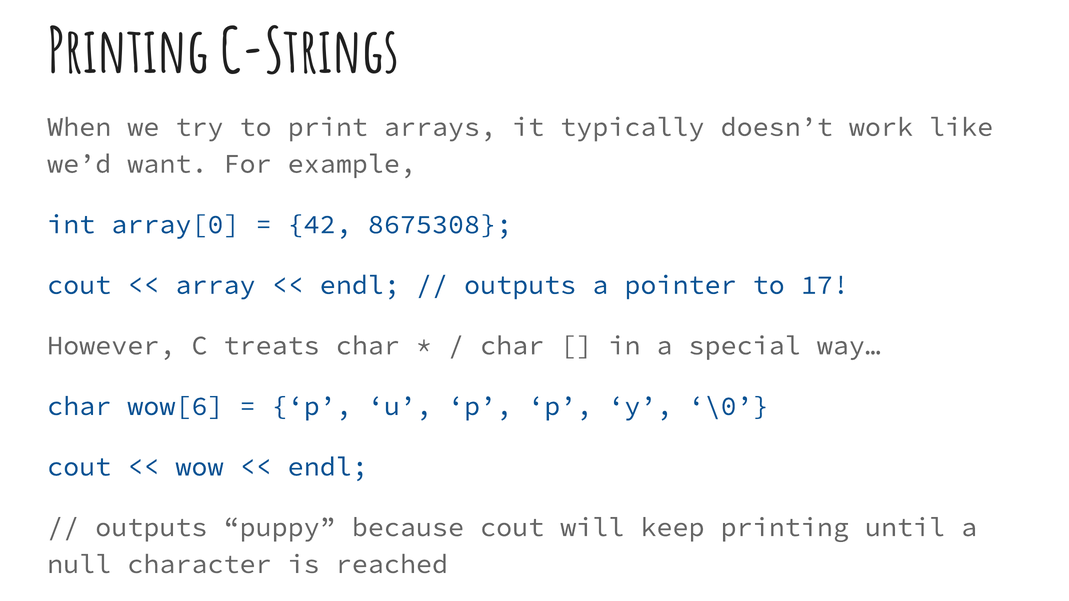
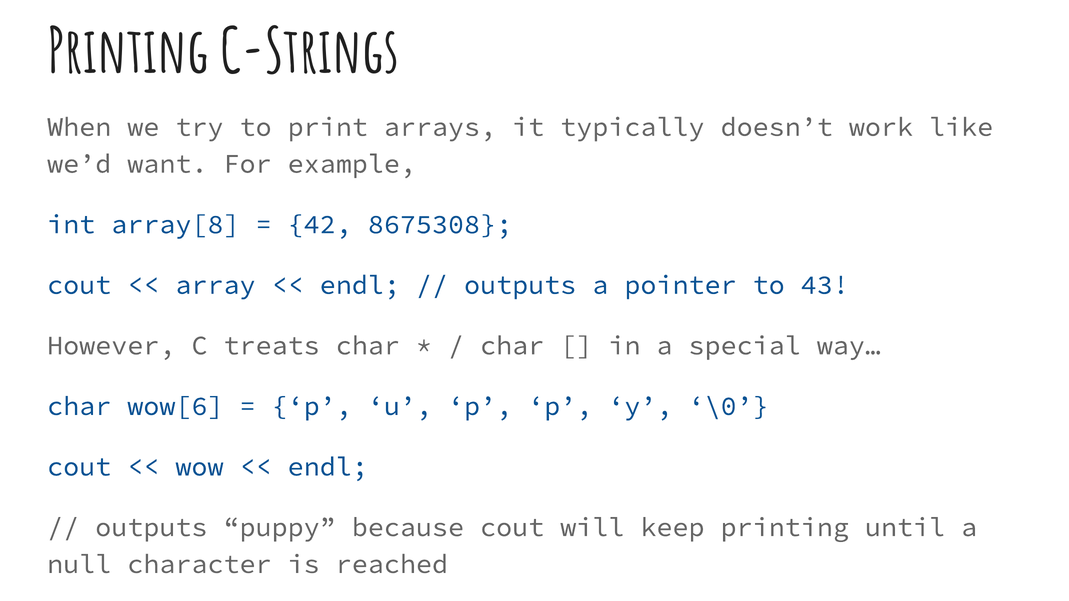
array[0: array[0 -> array[8
17: 17 -> 43
